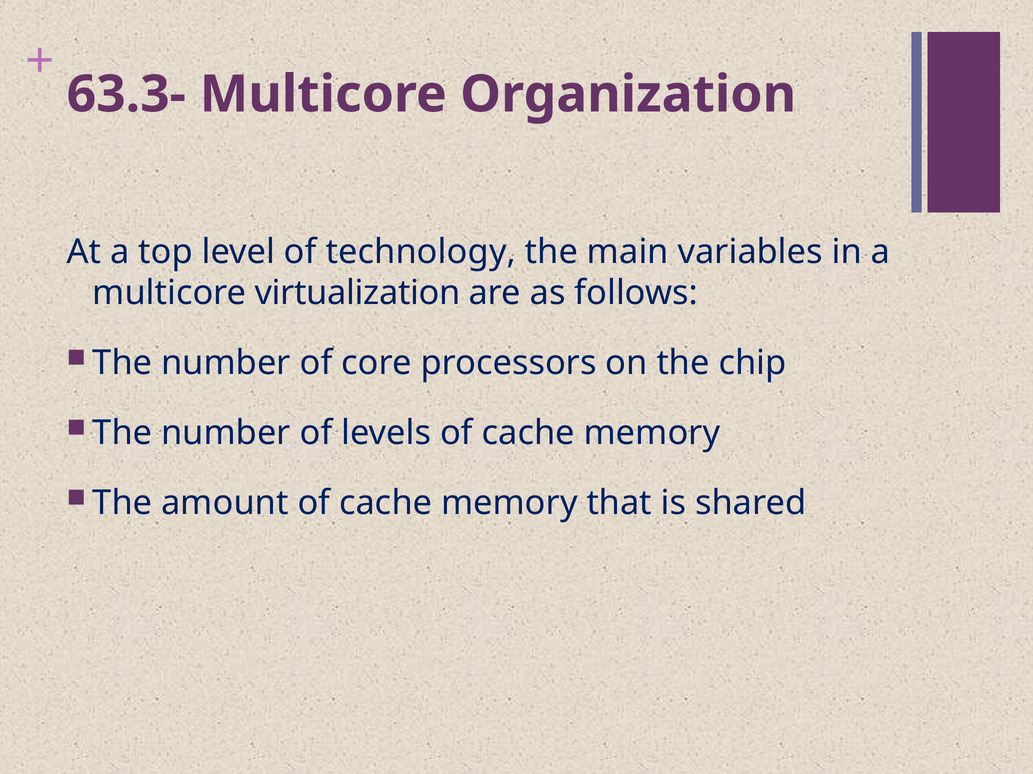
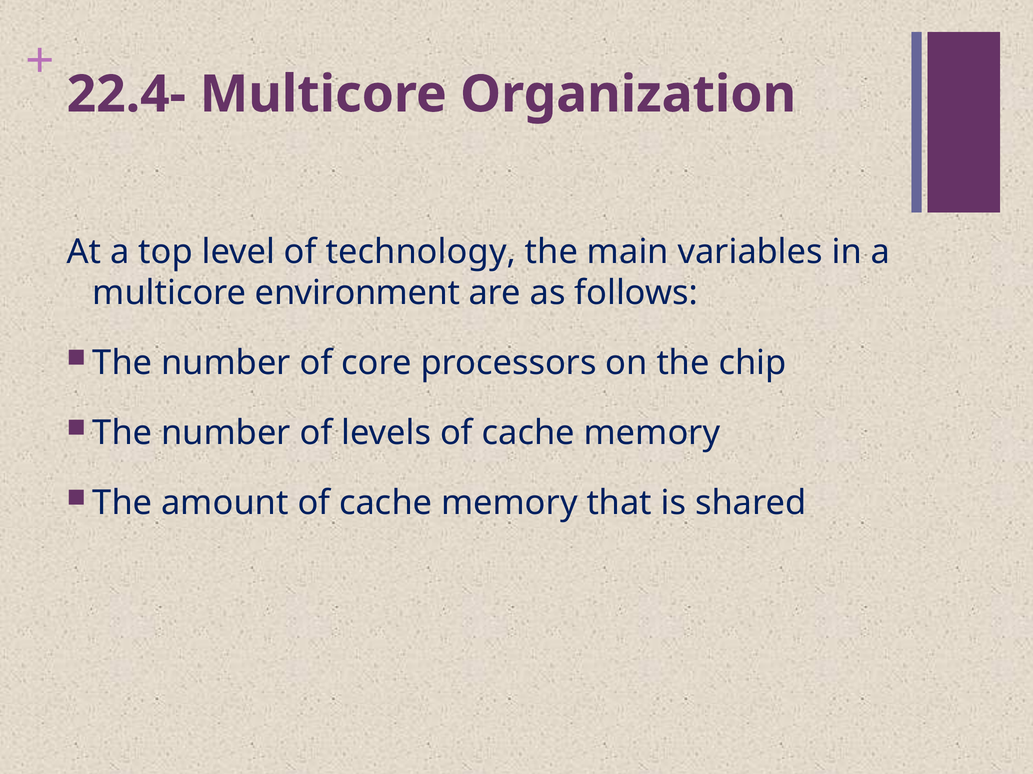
63.3-: 63.3- -> 22.4-
virtualization: virtualization -> environment
